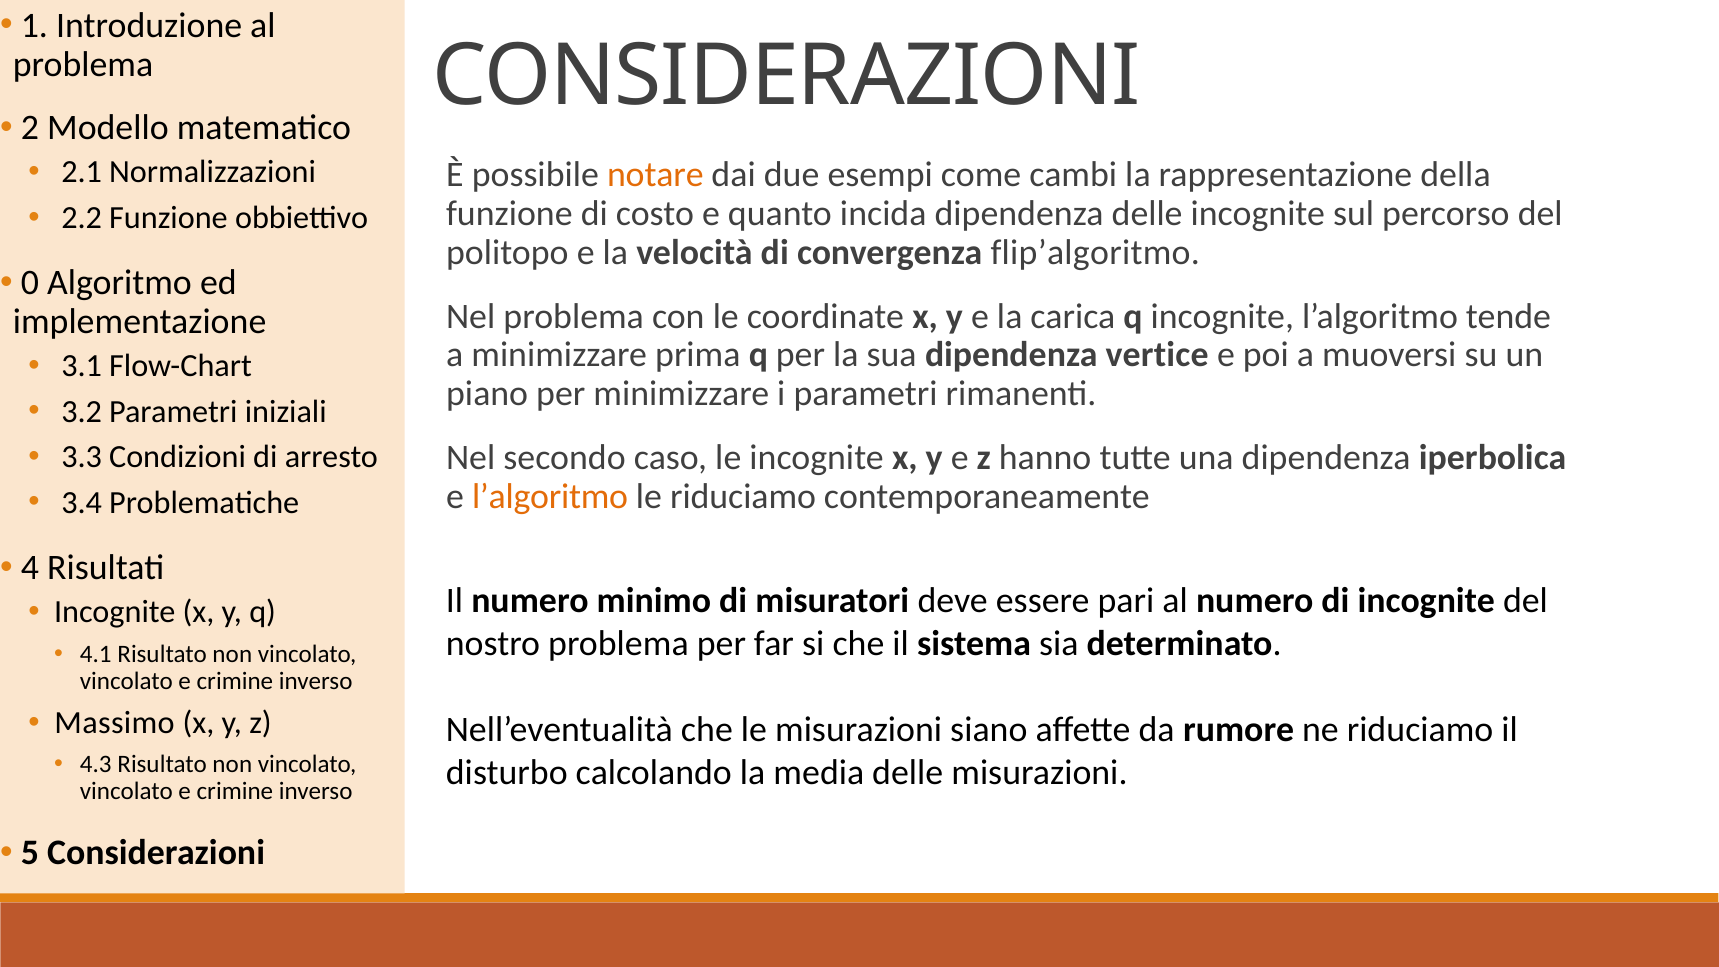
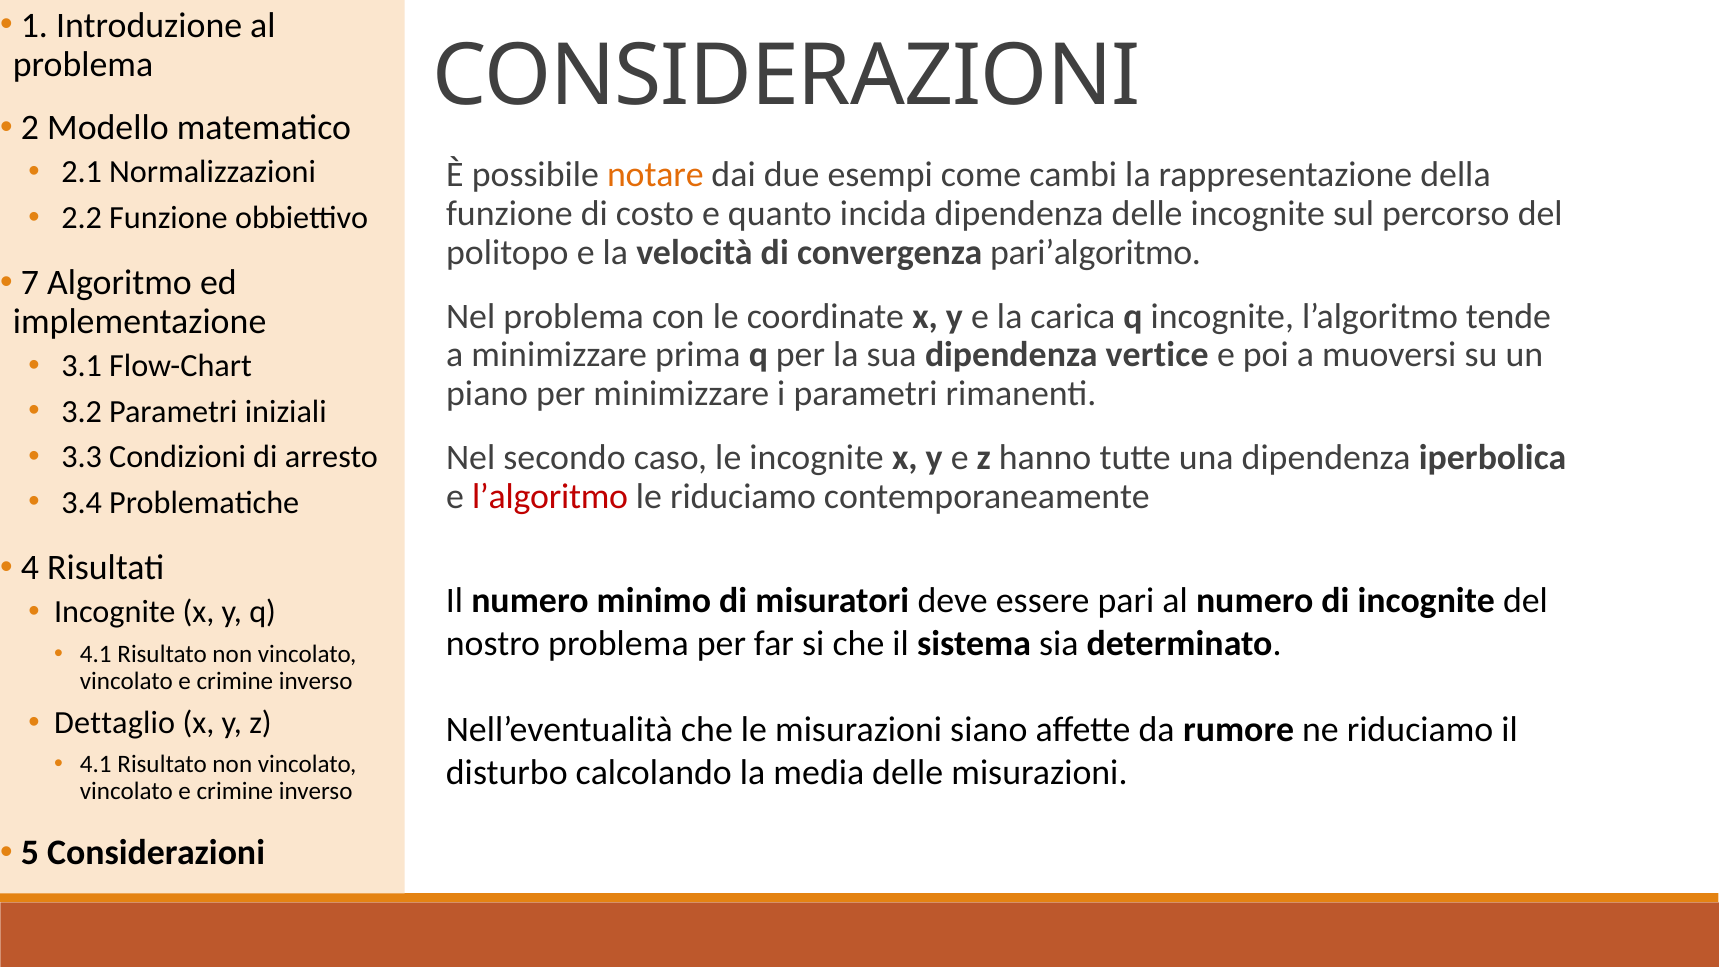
flip’algoritmo: flip’algoritmo -> pari’algoritmo
0: 0 -> 7
l’algoritmo at (550, 496) colour: orange -> red
Massimo: Massimo -> Dettaglio
4.3 at (96, 764): 4.3 -> 4.1
